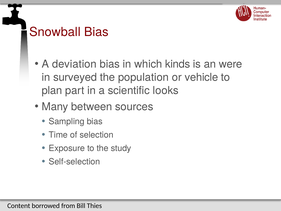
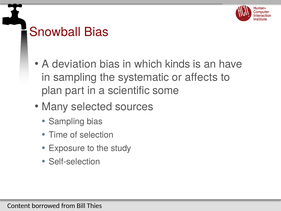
were: were -> have
in surveyed: surveyed -> sampling
population: population -> systematic
vehicle: vehicle -> affects
looks: looks -> some
between: between -> selected
